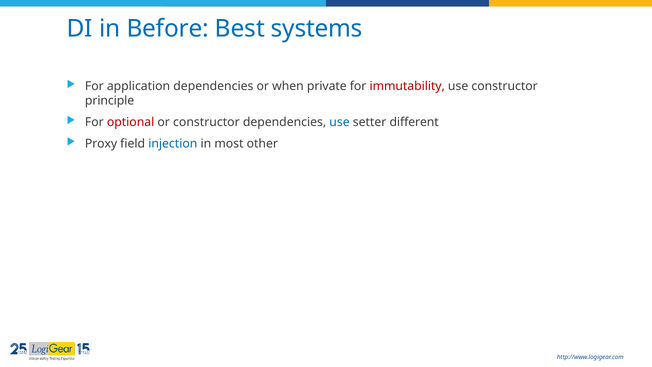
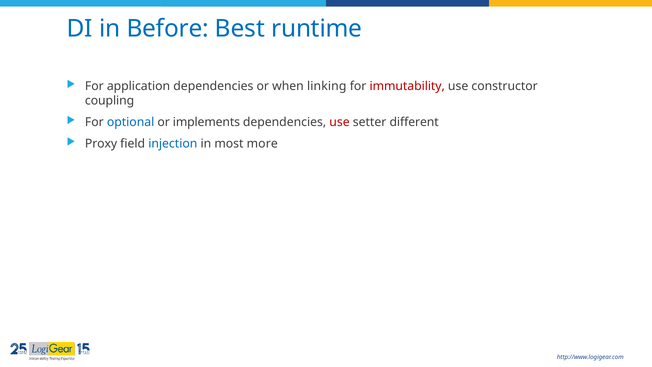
systems: systems -> runtime
private: private -> linking
principle: principle -> coupling
optional colour: red -> blue
or constructor: constructor -> implements
use at (340, 122) colour: blue -> red
other: other -> more
